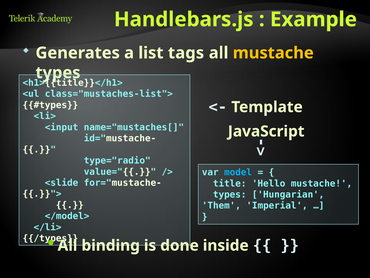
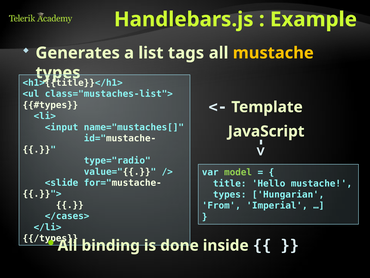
model colour: light blue -> light green
Them: Them -> From
</model>: </model> -> </cases>
